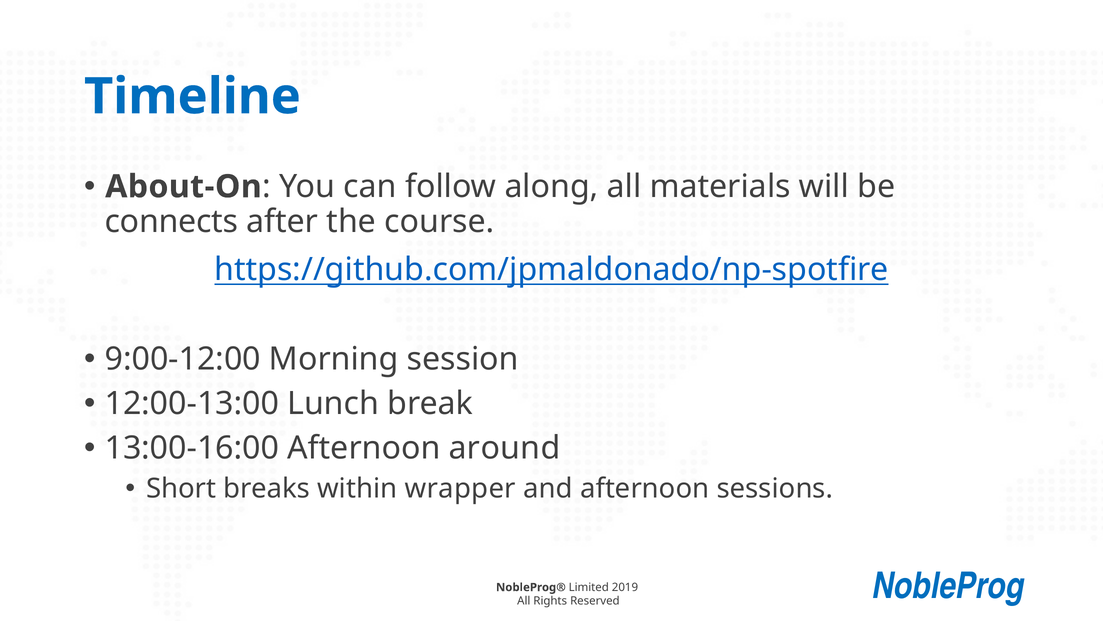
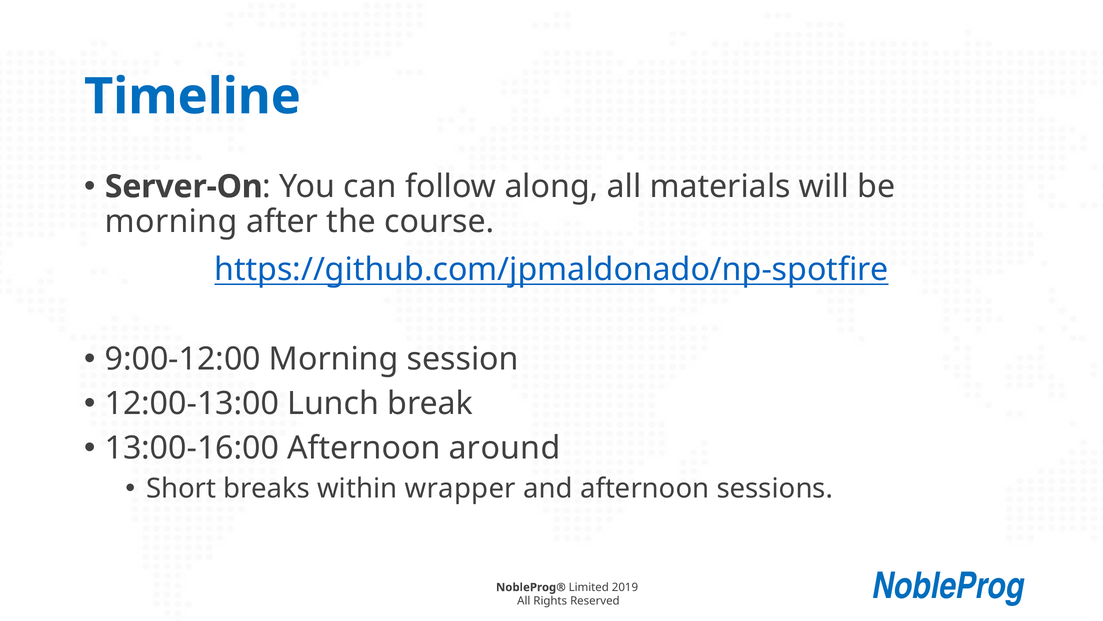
About-On: About-On -> Server-On
connects at (171, 221): connects -> morning
